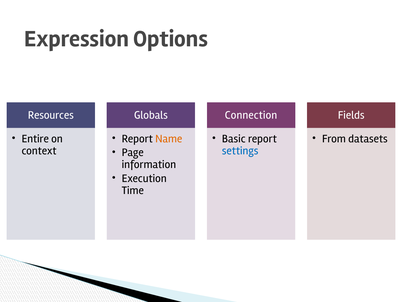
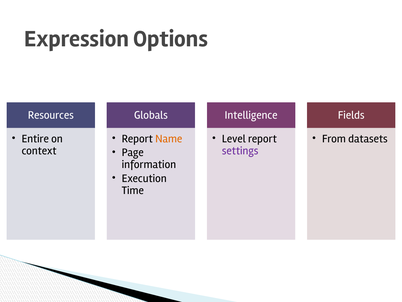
Connection: Connection -> Intelligence
Basic: Basic -> Level
settings colour: blue -> purple
